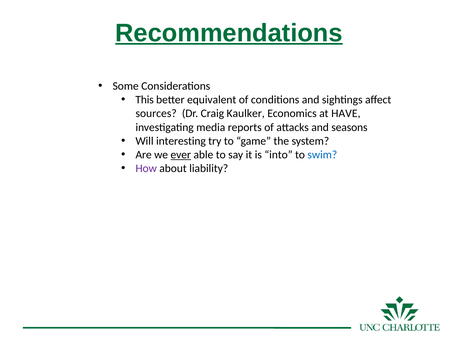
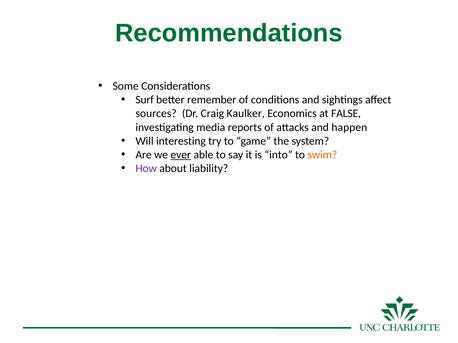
Recommendations underline: present -> none
This: This -> Surf
equivalent: equivalent -> remember
HAVE: HAVE -> FALSE
seasons: seasons -> happen
swim colour: blue -> orange
